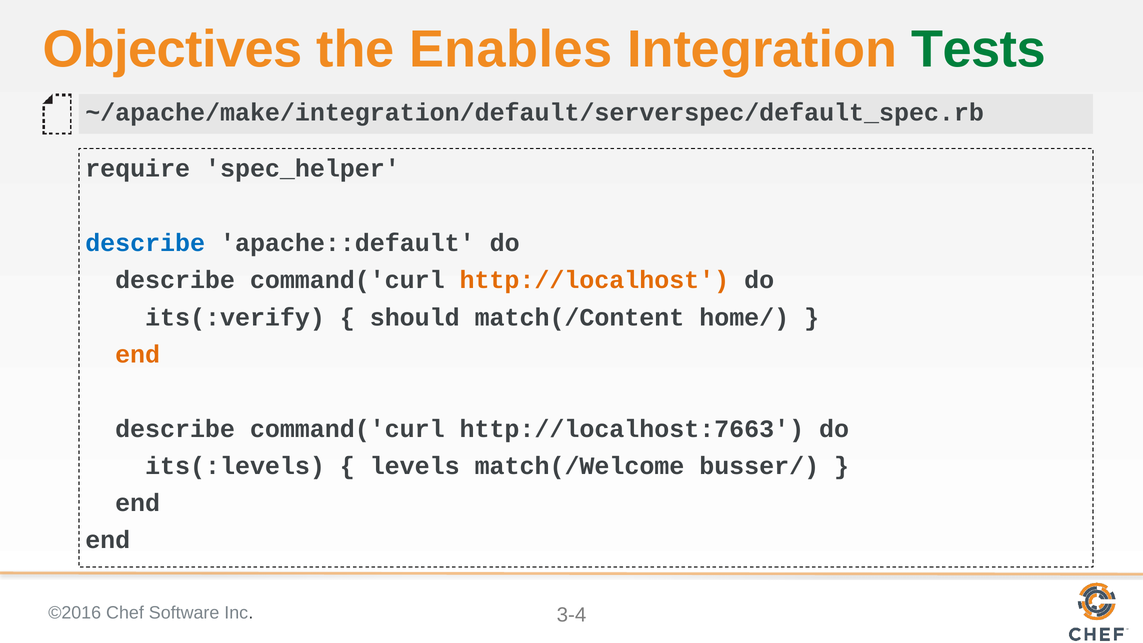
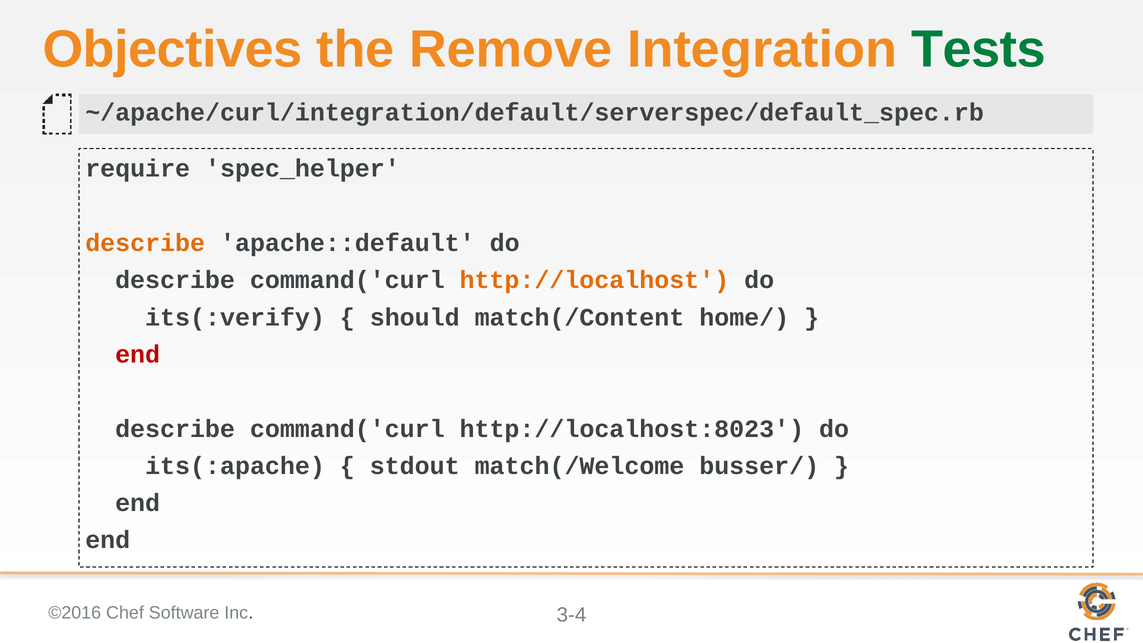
Enables: Enables -> Remove
~/apache/make/integration/default/serverspec/default_spec.rb: ~/apache/make/integration/default/serverspec/default_spec.rb -> ~/apache/curl/integration/default/serverspec/default_spec.rb
describe at (145, 243) colour: blue -> orange
end at (138, 354) colour: orange -> red
http://localhost:7663: http://localhost:7663 -> http://localhost:8023
its(:levels: its(:levels -> its(:apache
levels: levels -> stdout
